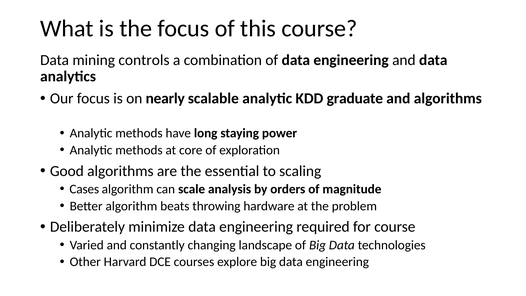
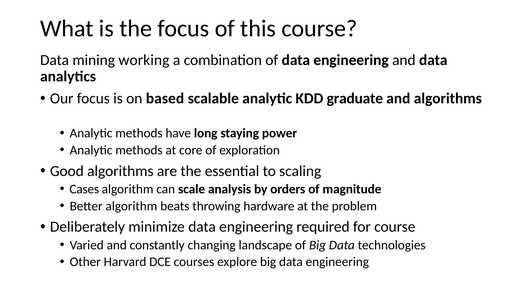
controls: controls -> working
nearly: nearly -> based
